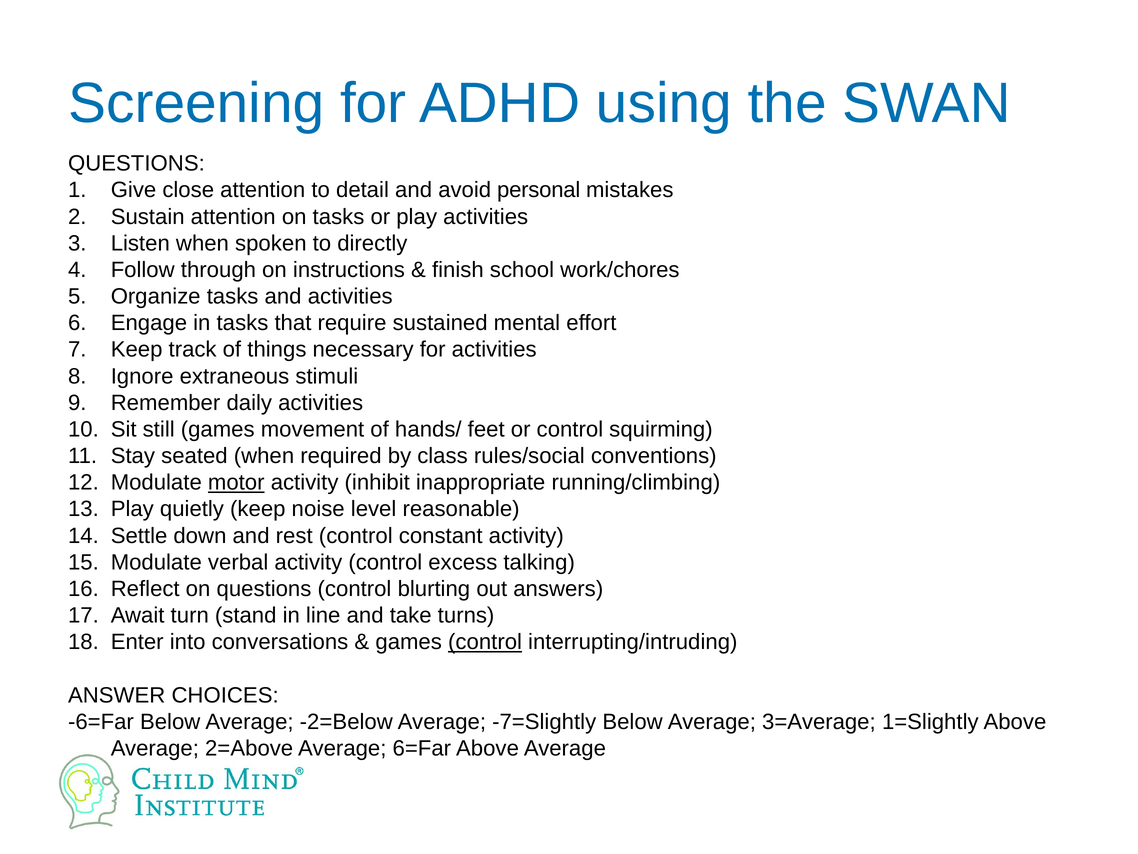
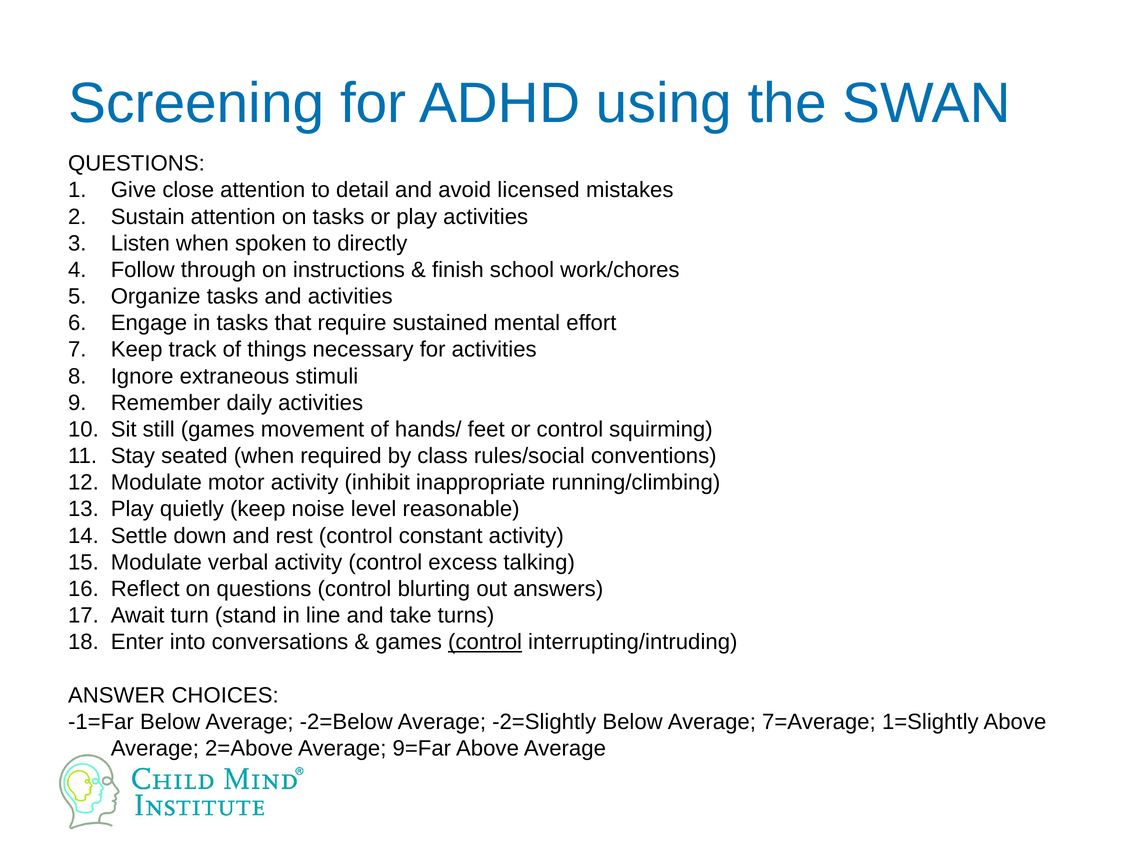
personal: personal -> licensed
motor underline: present -> none
-6=Far: -6=Far -> -1=Far
-7=Slightly: -7=Slightly -> -2=Slightly
3=Average: 3=Average -> 7=Average
6=Far: 6=Far -> 9=Far
